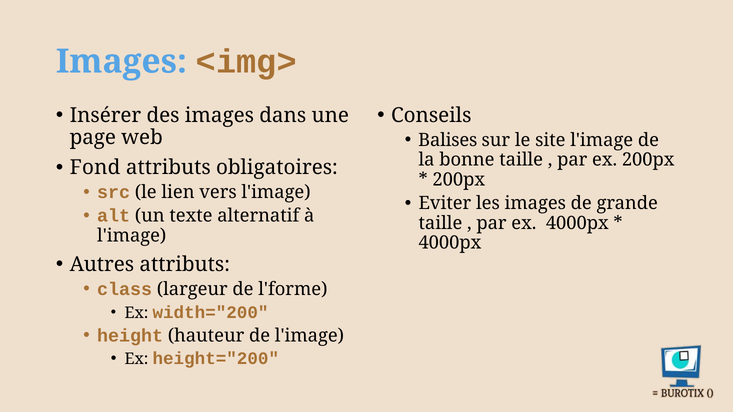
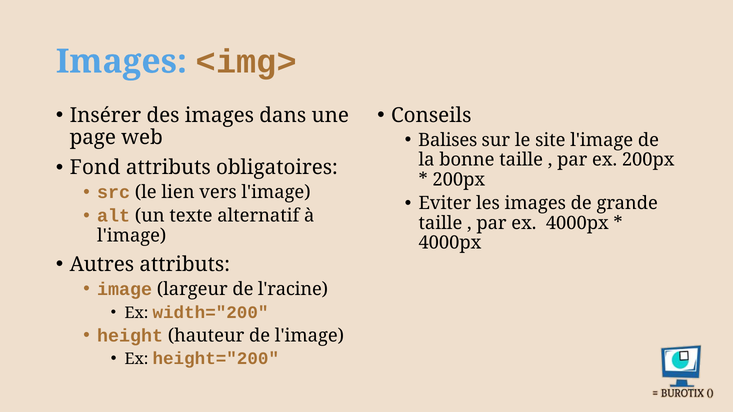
class: class -> image
l'forme: l'forme -> l'racine
